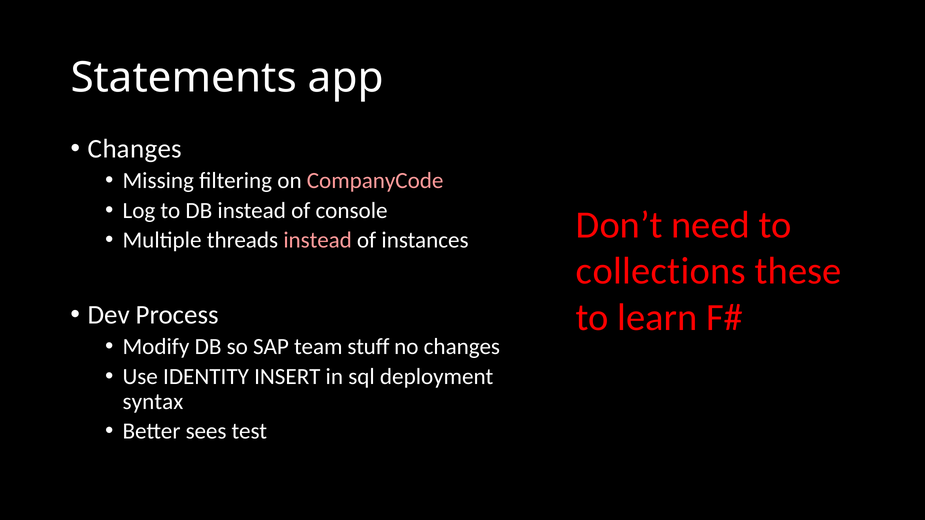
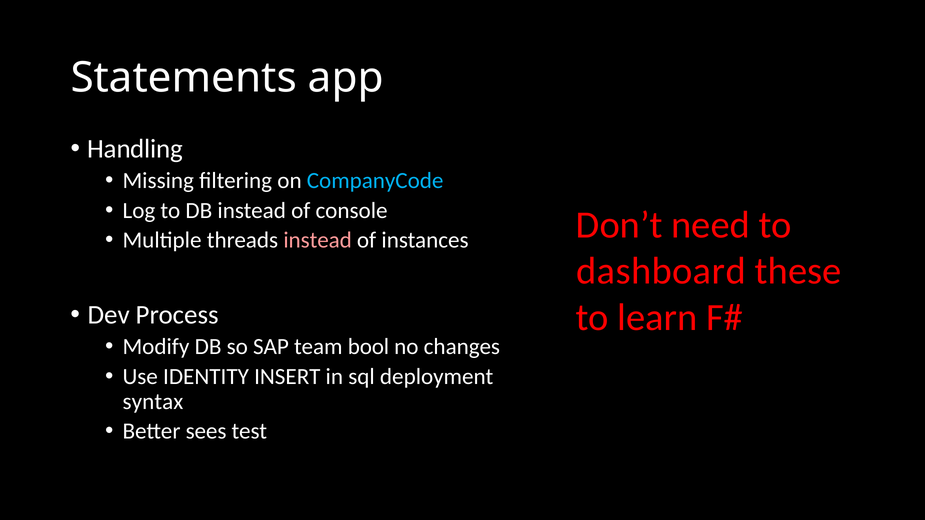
Changes at (135, 149): Changes -> Handling
CompanyCode colour: pink -> light blue
collections: collections -> dashboard
stuff: stuff -> bool
